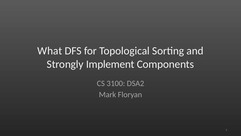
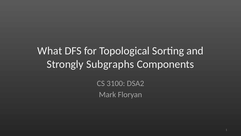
Implement: Implement -> Subgraphs
